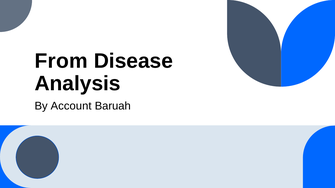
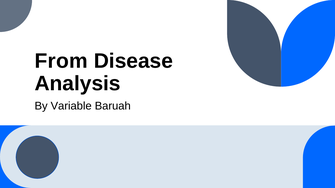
Account: Account -> Variable
